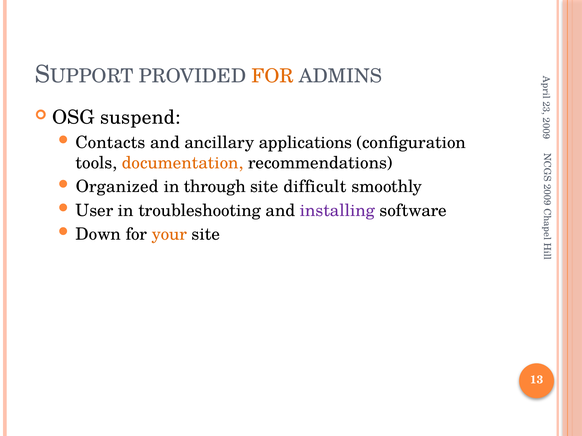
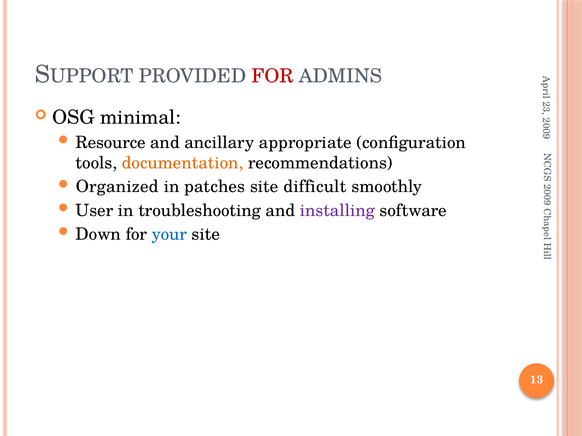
FOR at (272, 76) colour: orange -> red
suspend: suspend -> minimal
Contacts: Contacts -> Resource
applications: applications -> appropriate
through: through -> patches
your colour: orange -> blue
